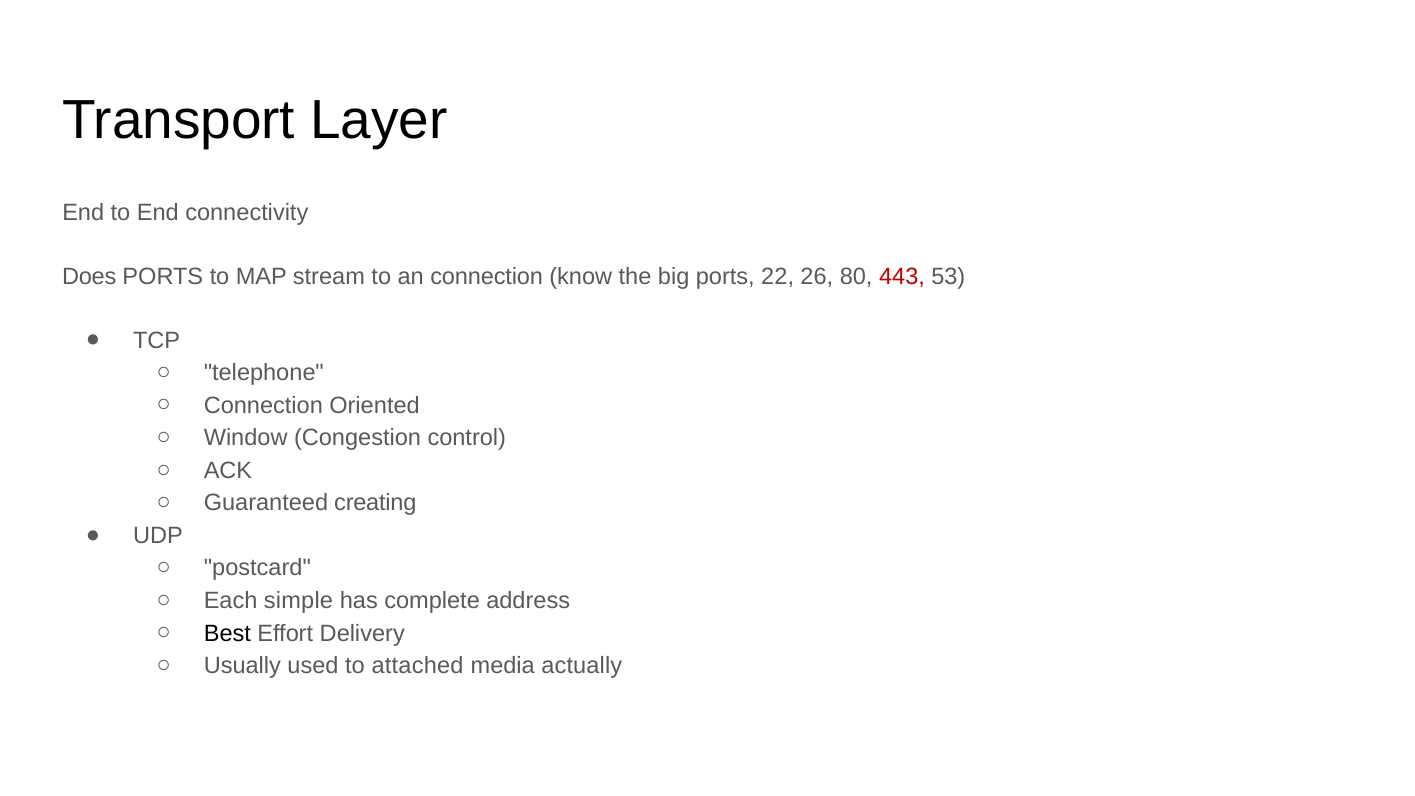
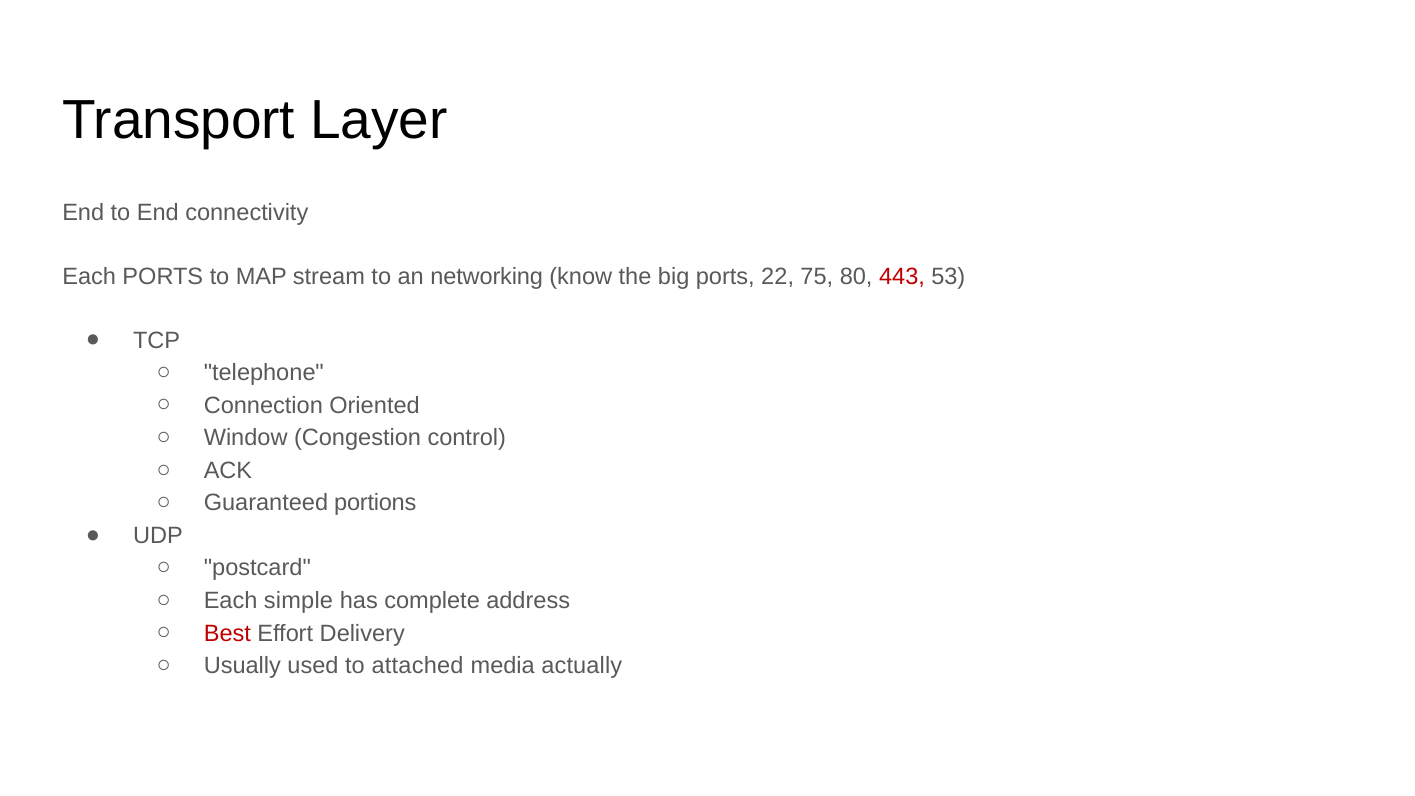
Does at (89, 276): Does -> Each
an connection: connection -> networking
26: 26 -> 75
creating: creating -> portions
Best colour: black -> red
